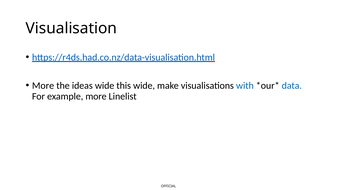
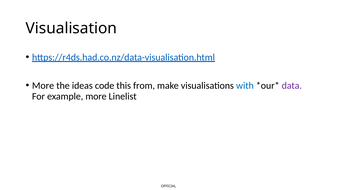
ideas wide: wide -> code
this wide: wide -> from
data colour: blue -> purple
